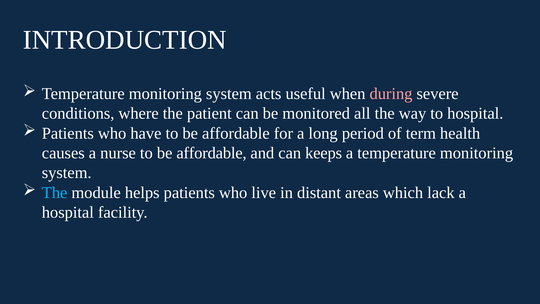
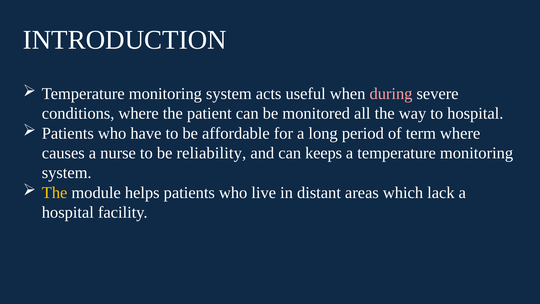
term health: health -> where
nurse to be affordable: affordable -> reliability
The at (55, 193) colour: light blue -> yellow
